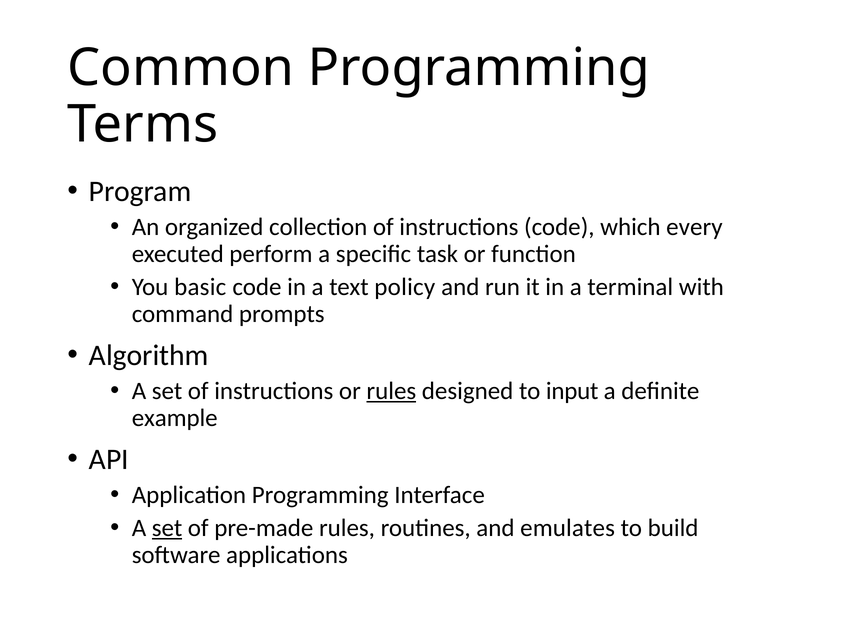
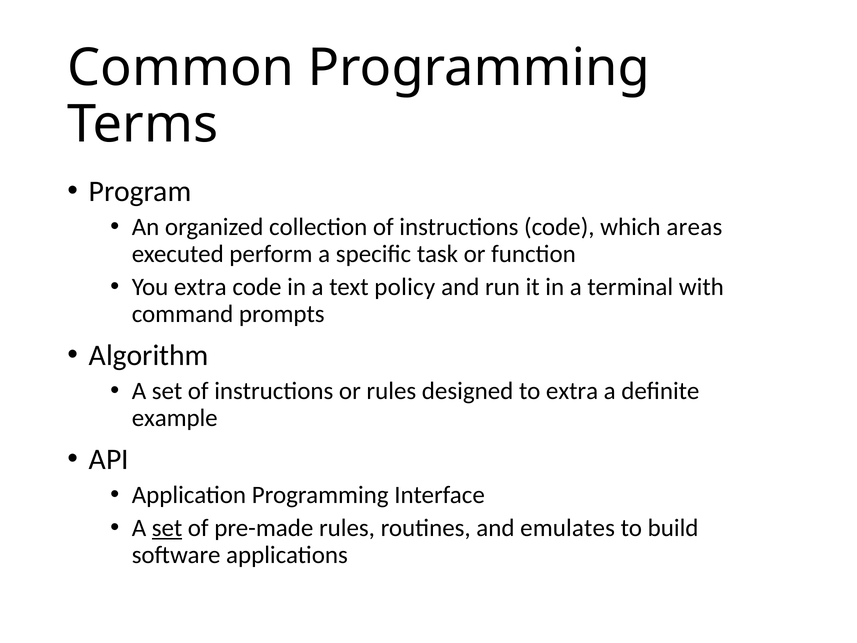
every: every -> areas
You basic: basic -> extra
rules at (391, 391) underline: present -> none
to input: input -> extra
